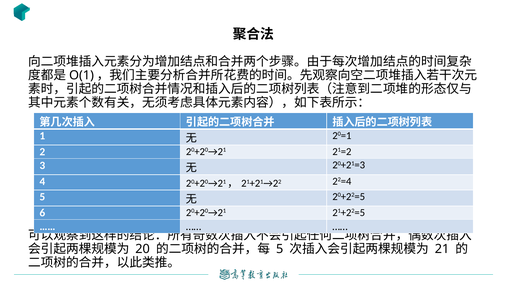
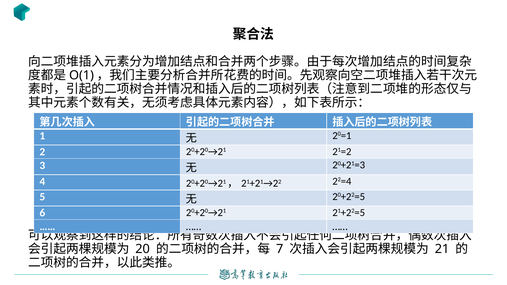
5 at (280, 249): 5 -> 7
